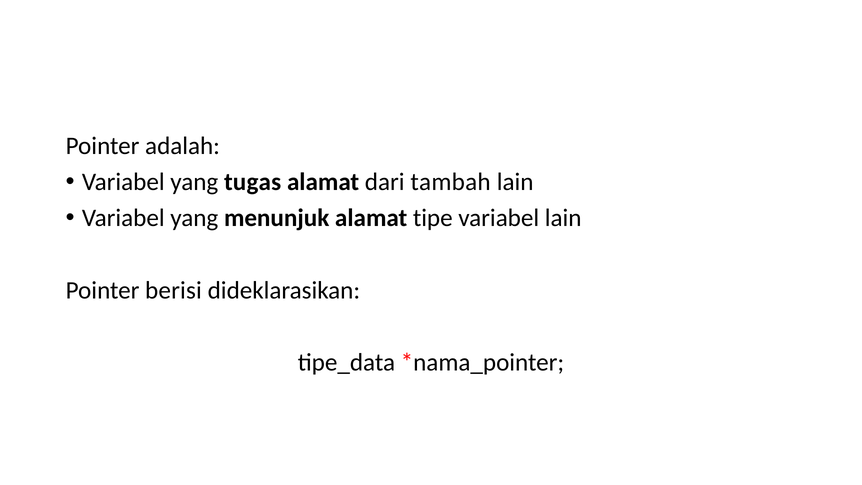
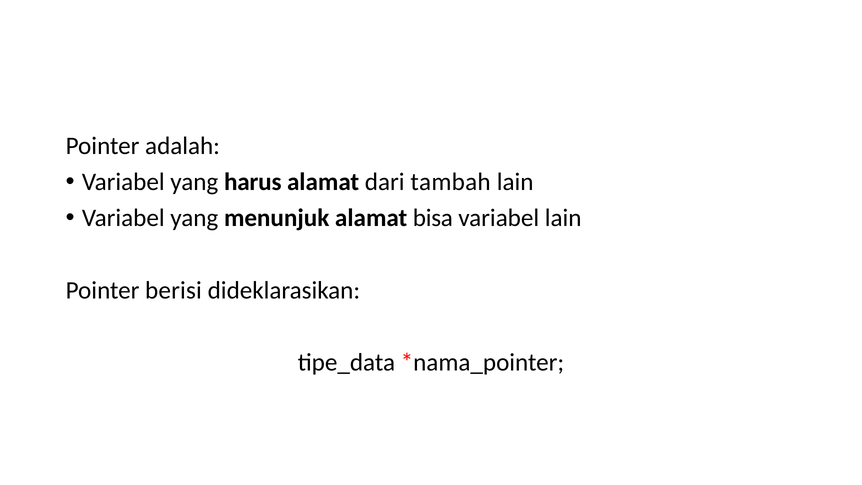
tugas: tugas -> harus
tipe: tipe -> bisa
